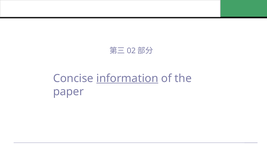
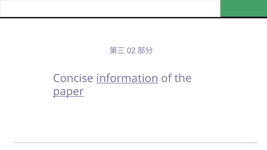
paper underline: none -> present
